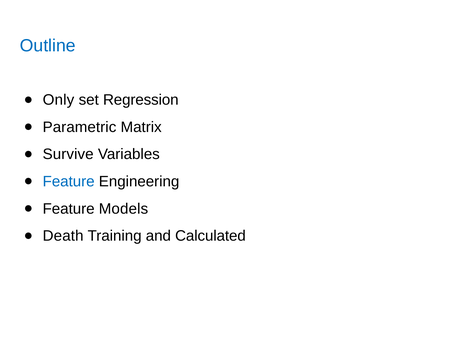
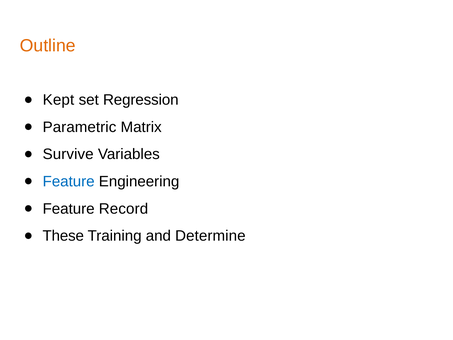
Outline colour: blue -> orange
Only: Only -> Kept
Models: Models -> Record
Death: Death -> These
Calculated: Calculated -> Determine
